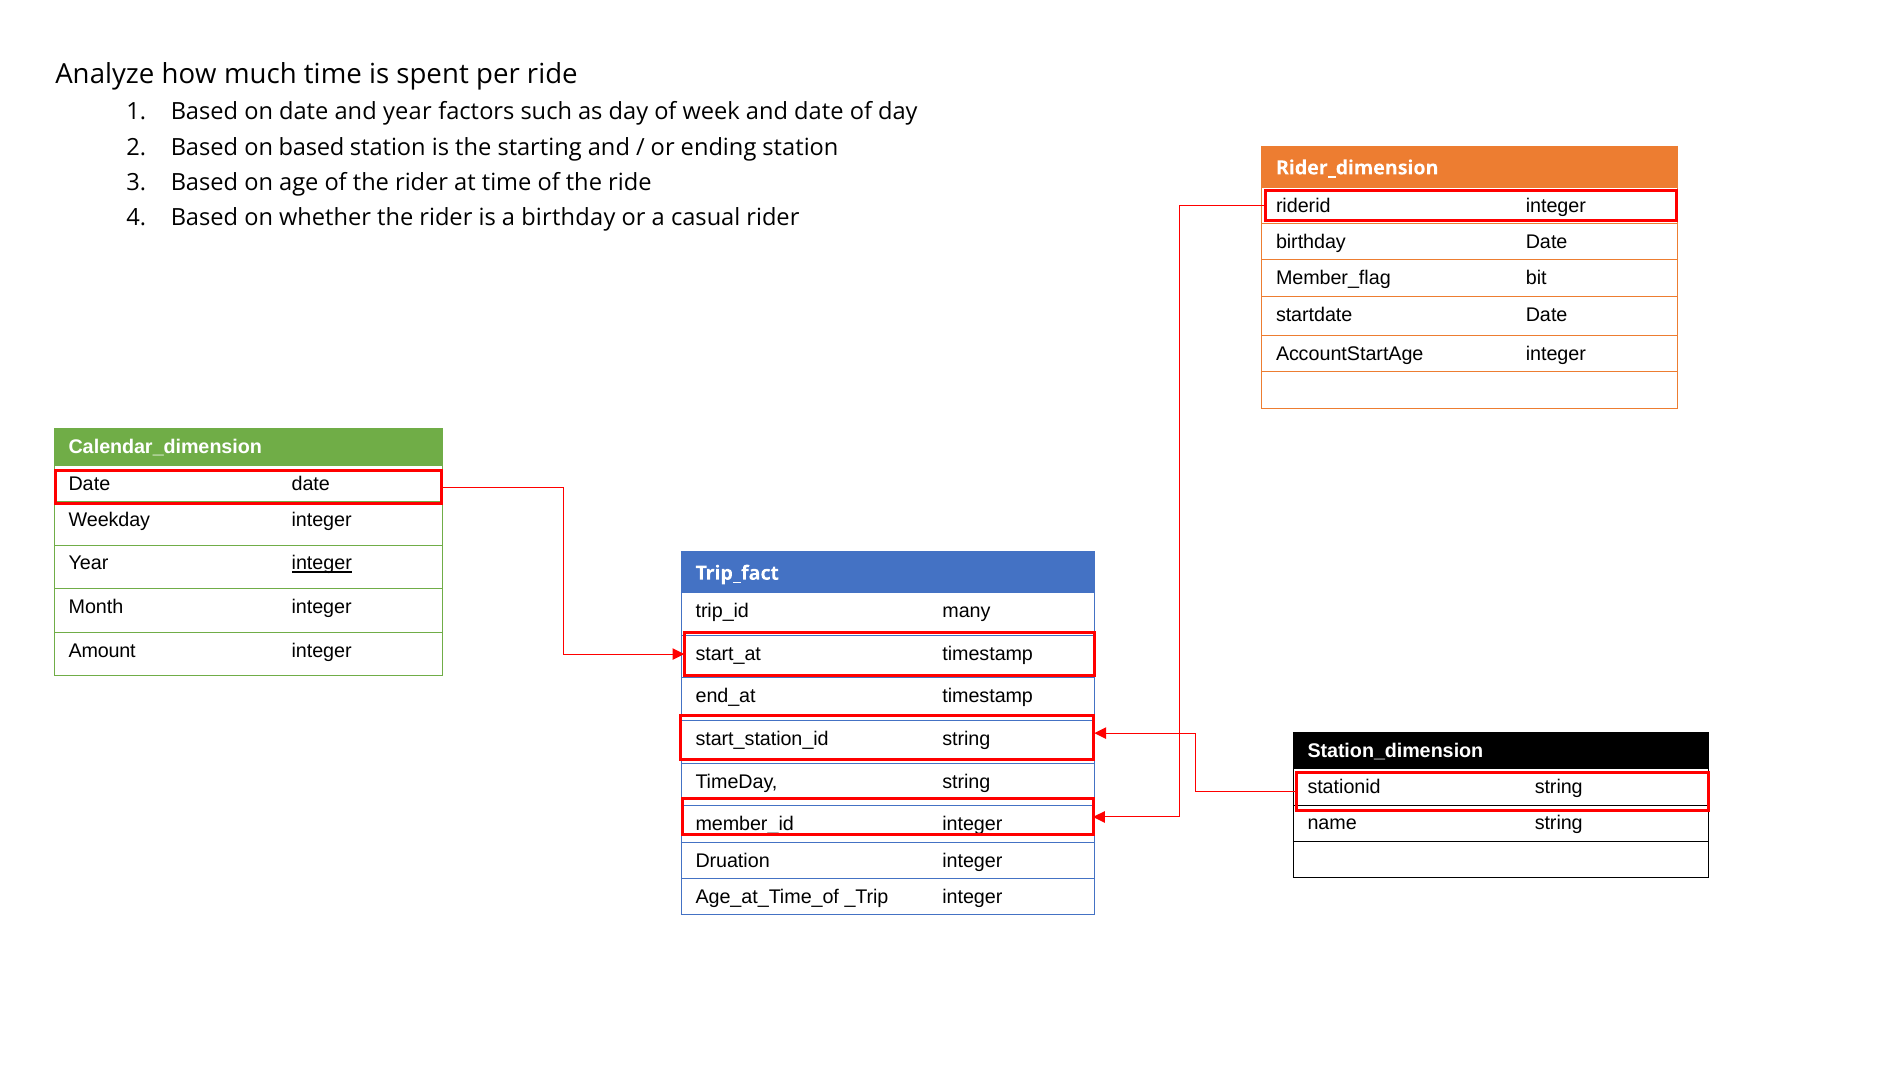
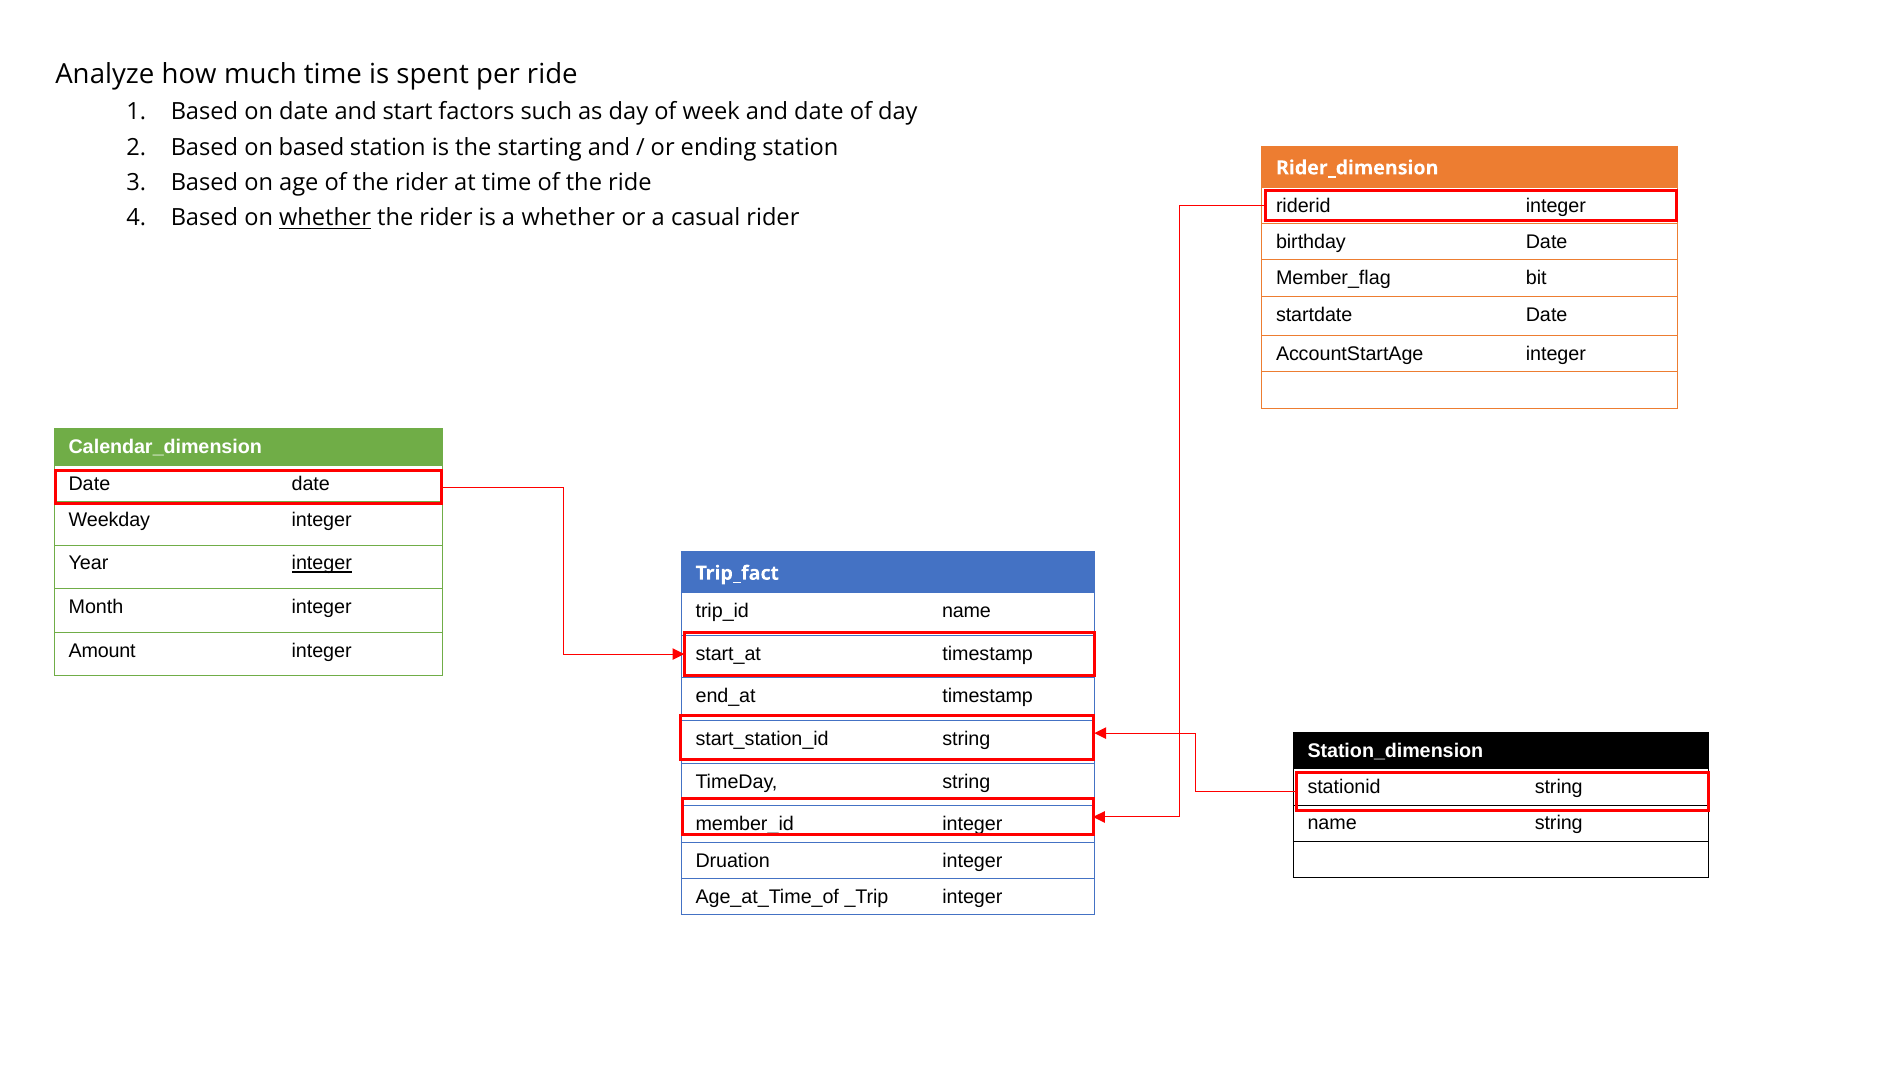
and year: year -> start
whether at (325, 218) underline: none -> present
a birthday: birthday -> whether
many at (966, 611): many -> name
